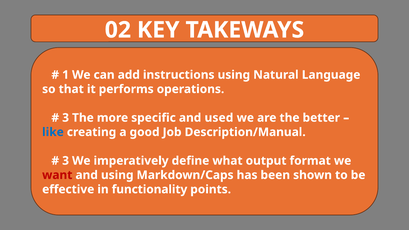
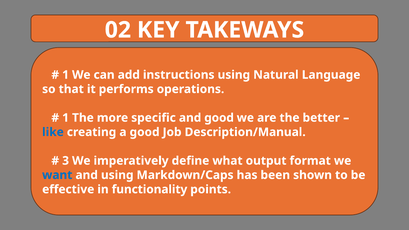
3 at (66, 118): 3 -> 1
and used: used -> good
want colour: red -> blue
